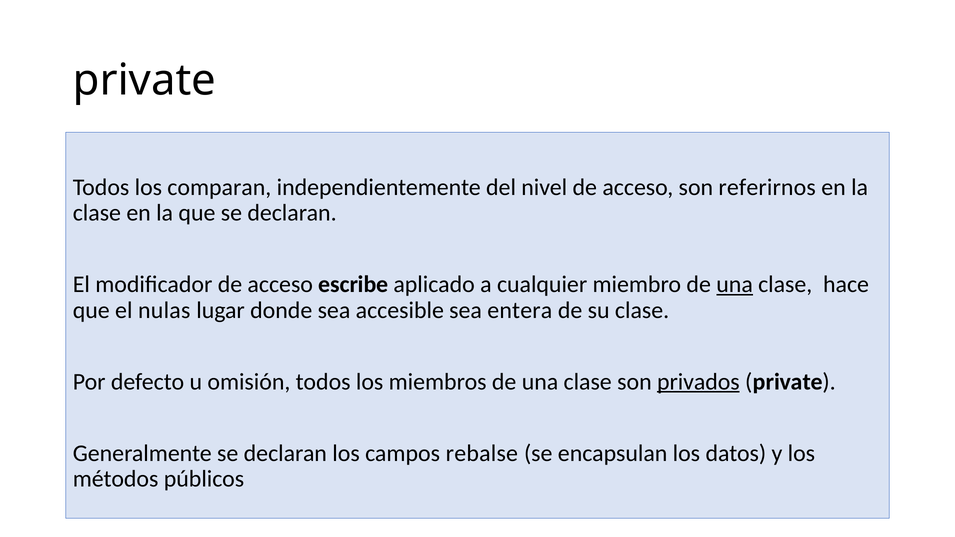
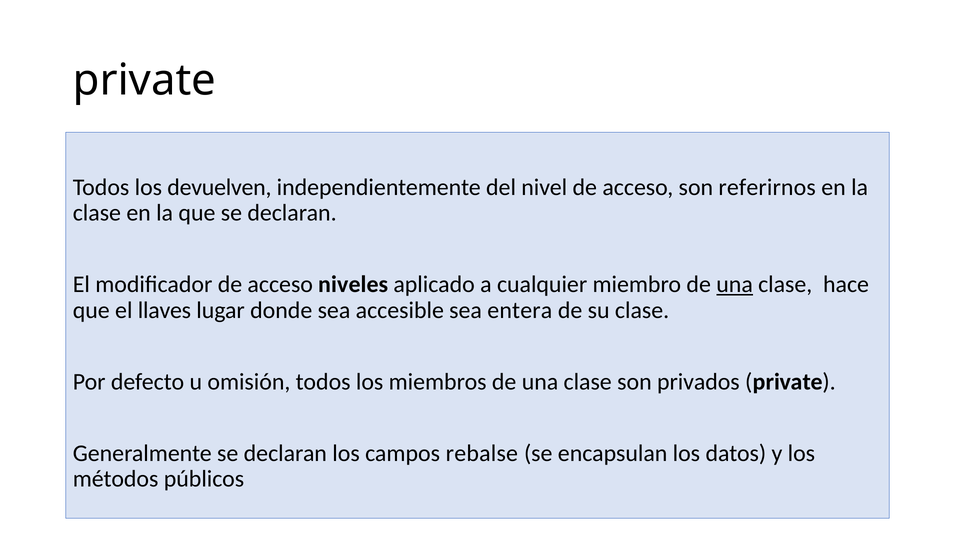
comparan: comparan -> devuelven
escribe: escribe -> niveles
nulas: nulas -> llaves
privados underline: present -> none
